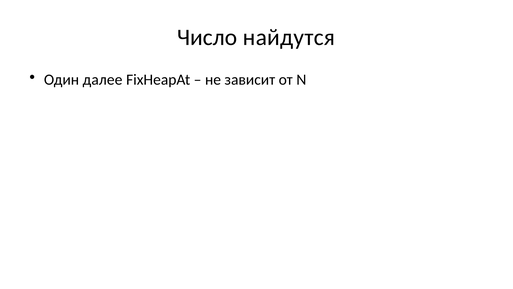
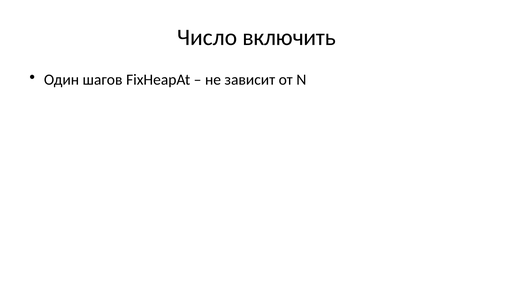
найдутся: найдутся -> включить
далее: далее -> шагов
